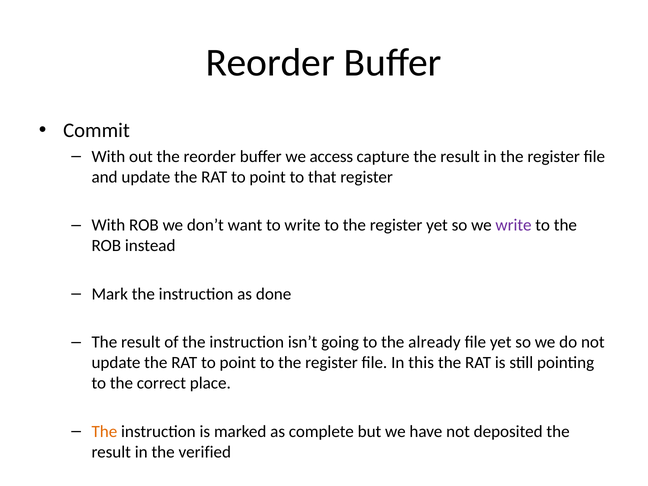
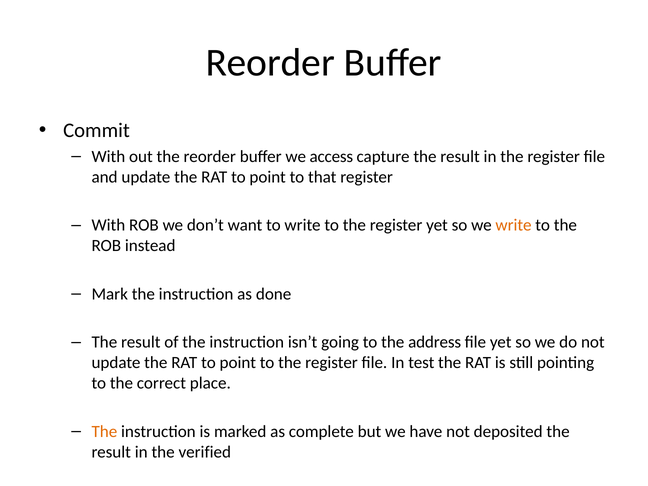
write at (514, 225) colour: purple -> orange
already: already -> address
this: this -> test
